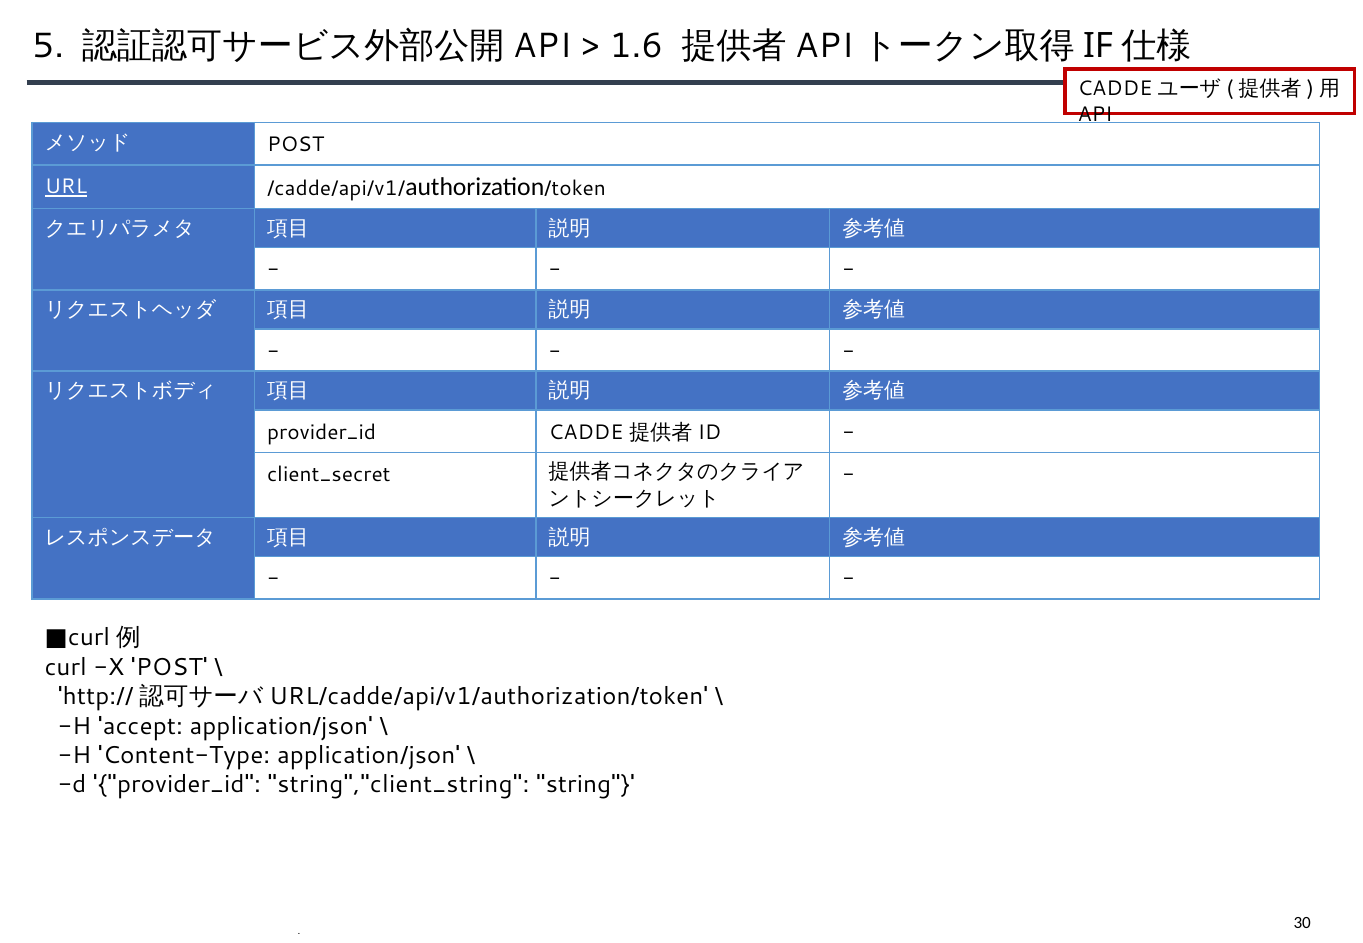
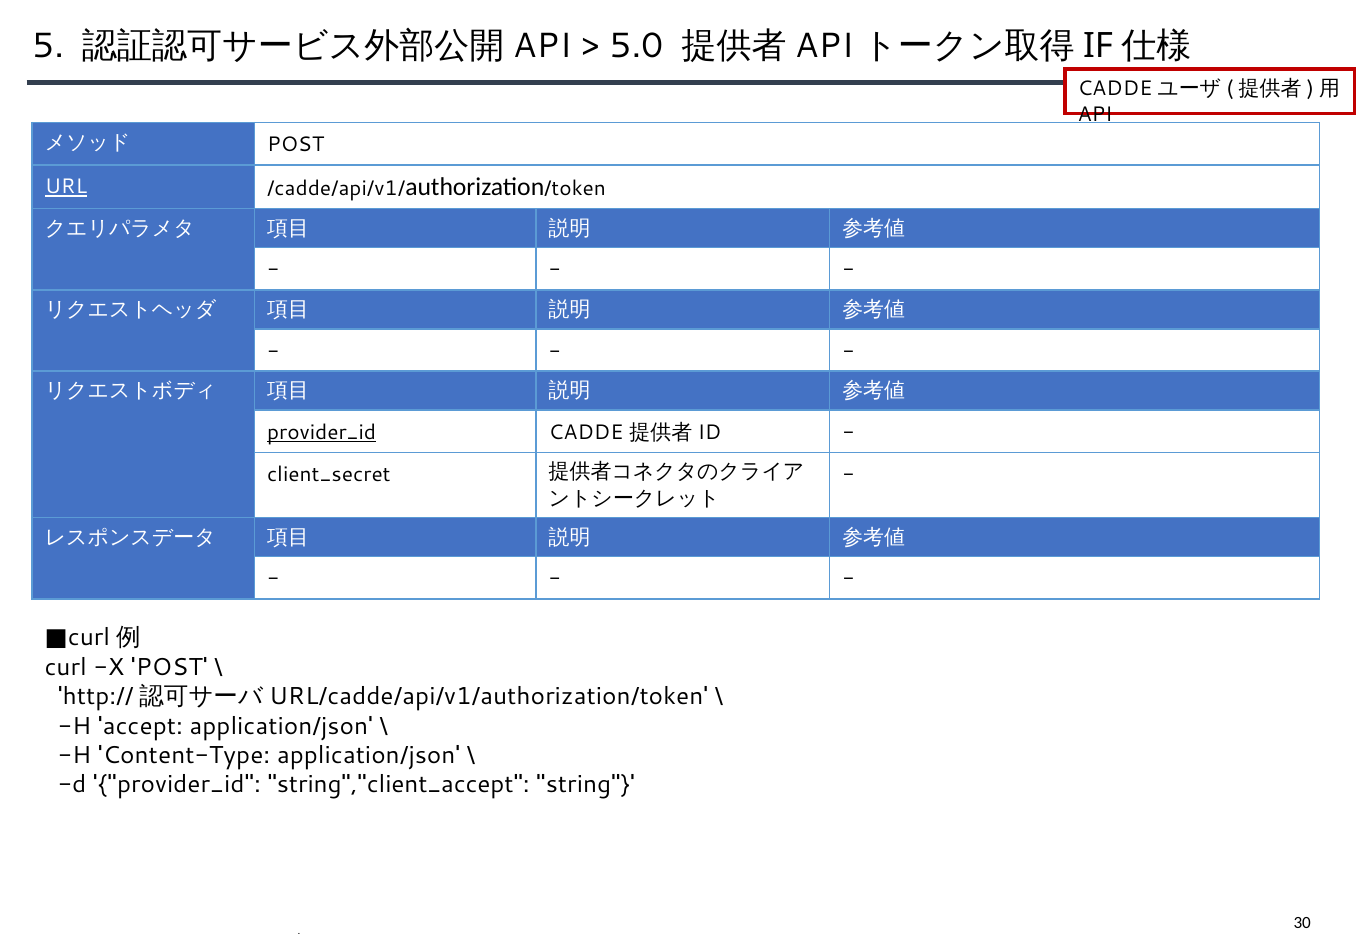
1.6: 1.6 -> 5.0
provider_id at (322, 433) underline: none -> present
string","client_string: string","client_string -> string","client_accept
